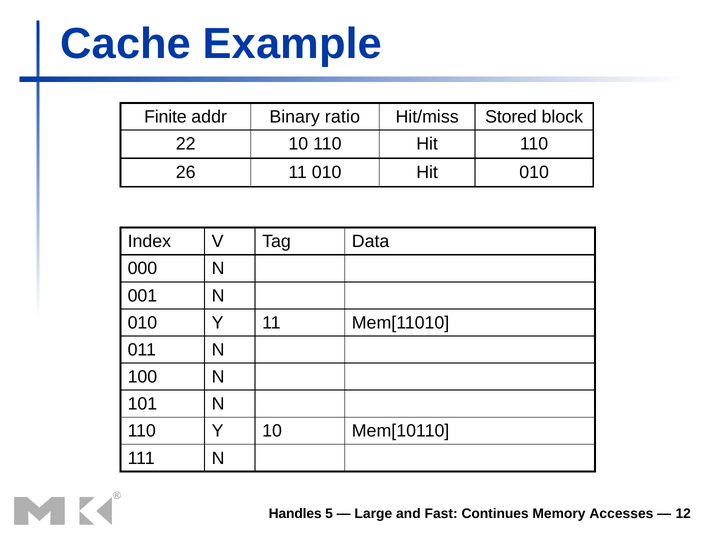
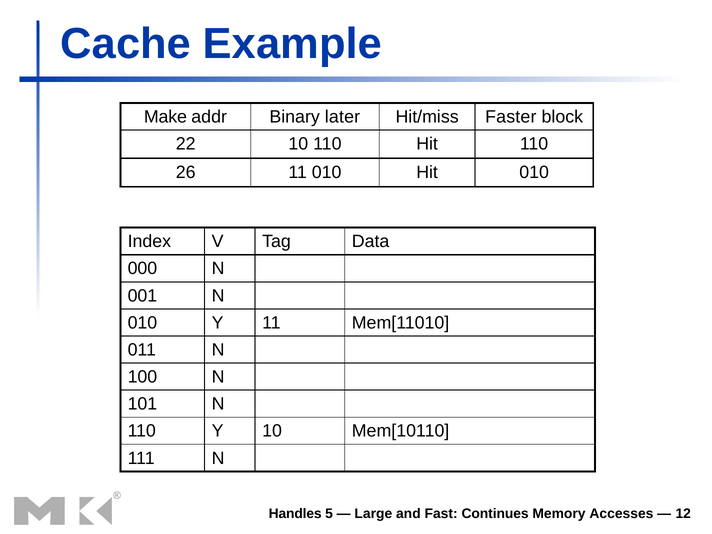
Finite: Finite -> Make
ratio: ratio -> later
Stored: Stored -> Faster
